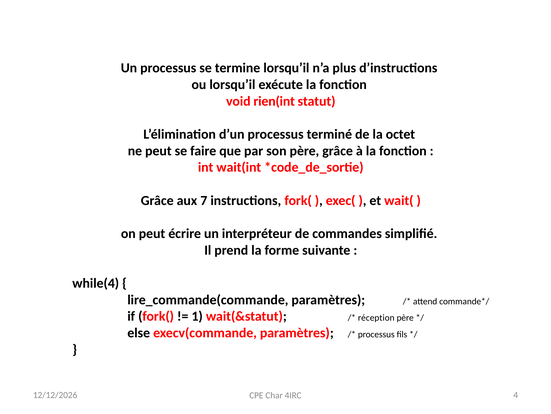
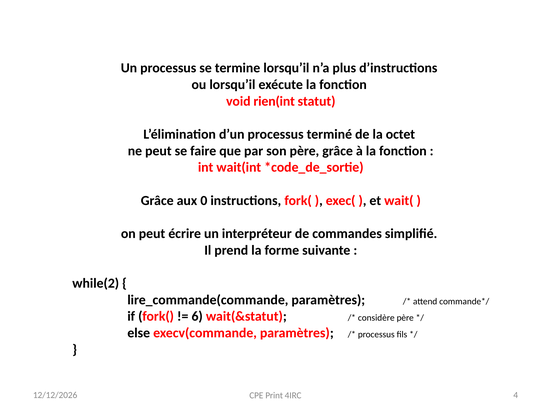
7: 7 -> 0
while(4: while(4 -> while(2
1: 1 -> 6
réception: réception -> considère
Char: Char -> Print
